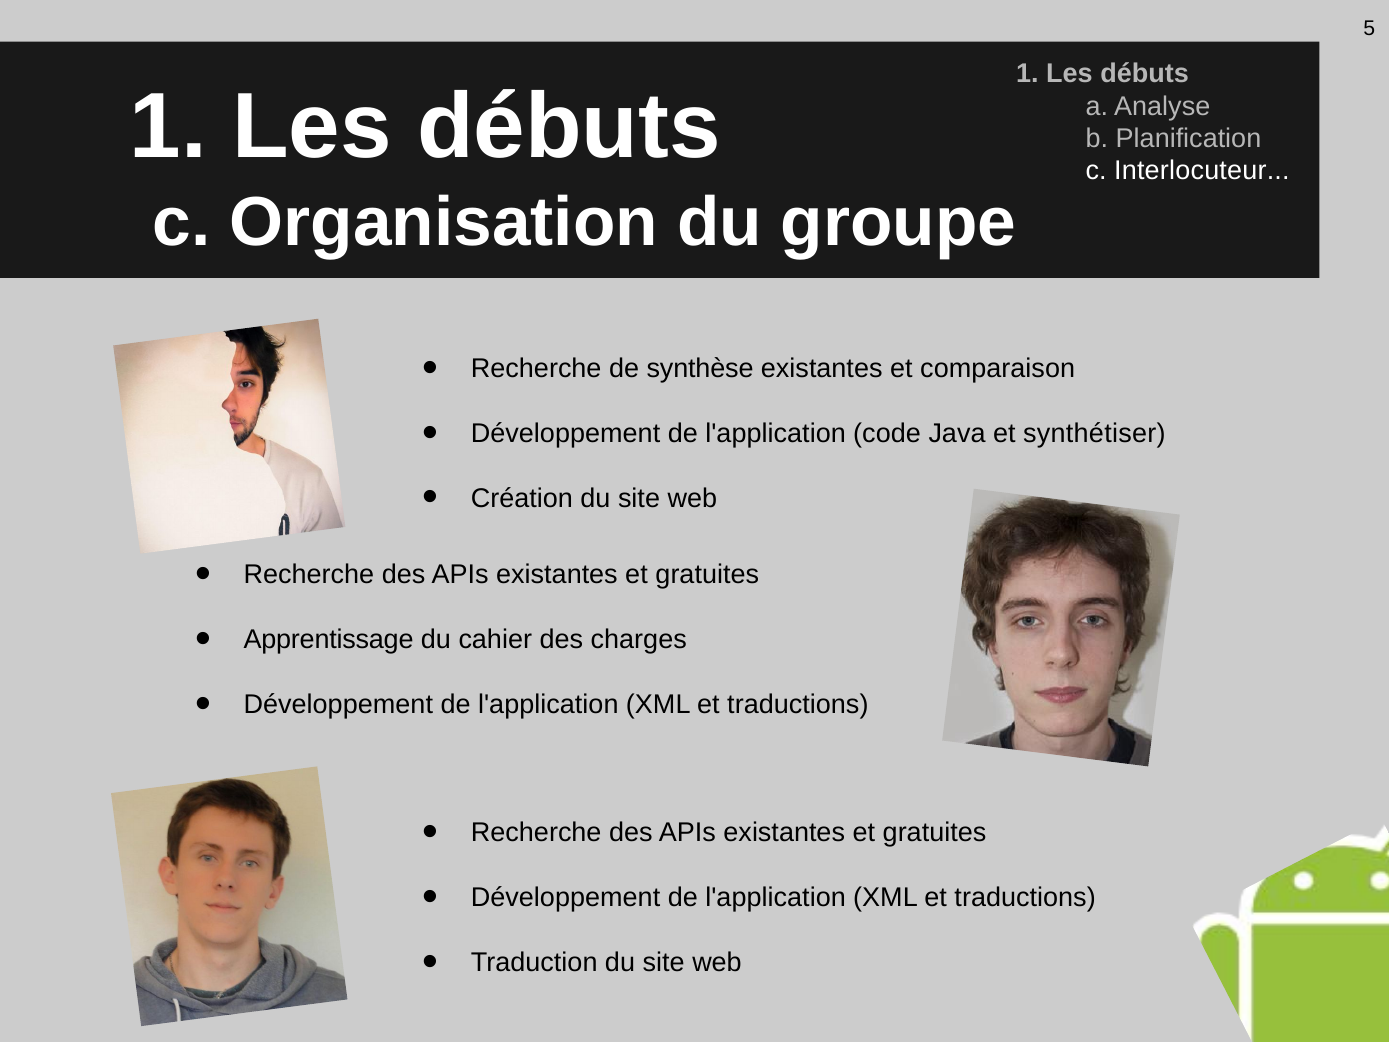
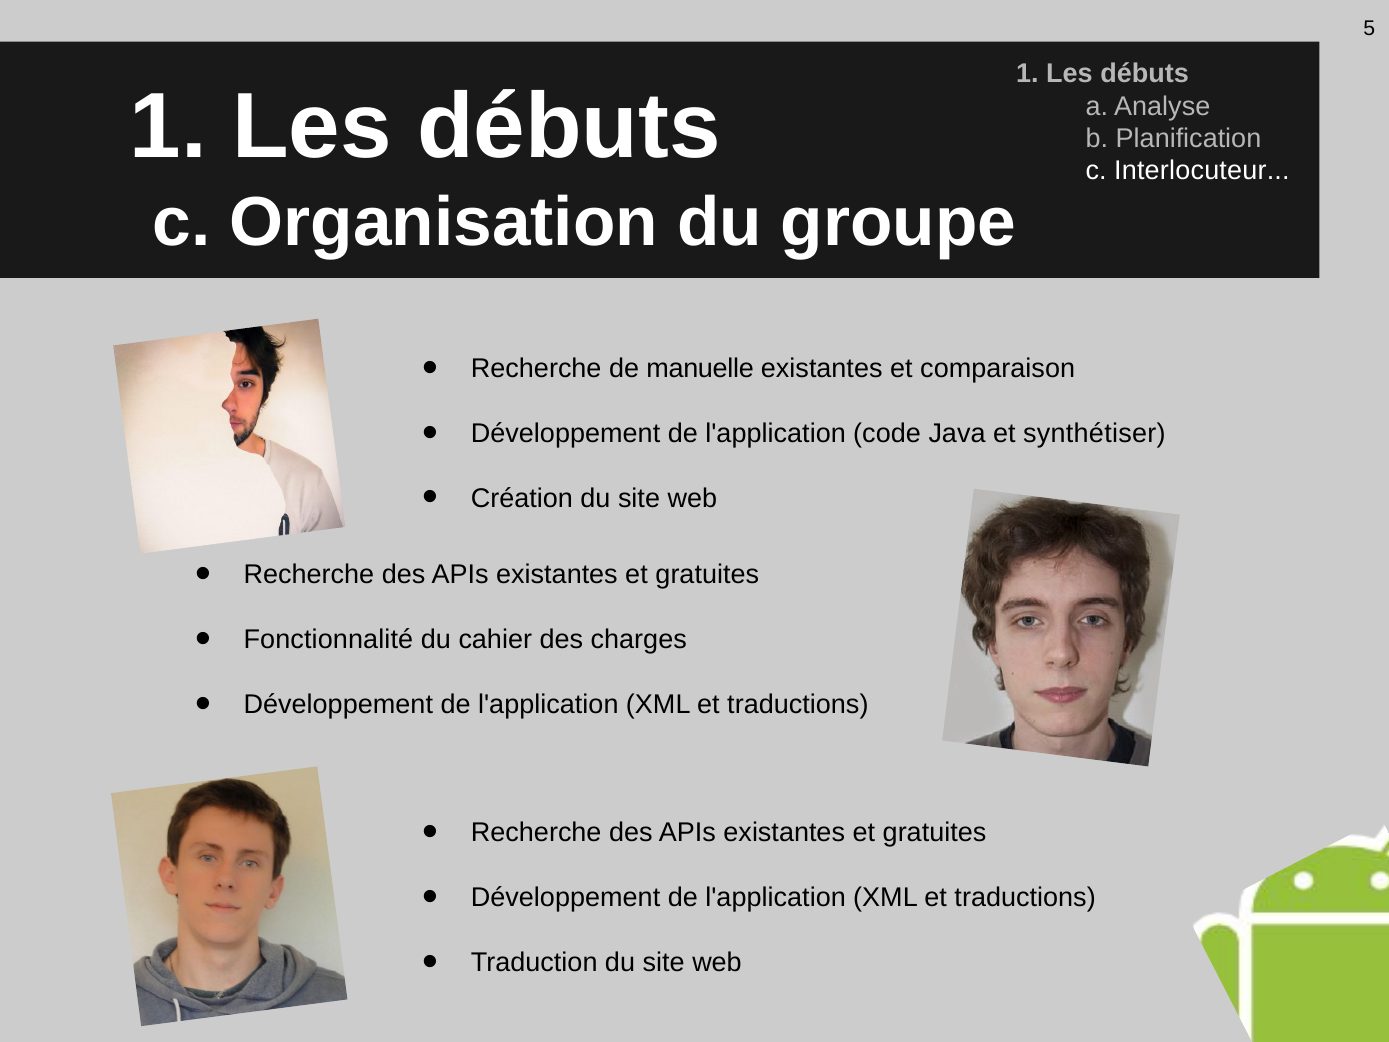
synthèse: synthèse -> manuelle
Apprentissage: Apprentissage -> Fonctionnalité
